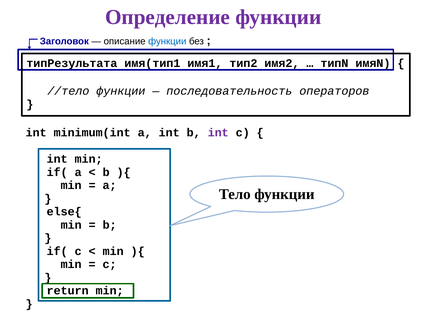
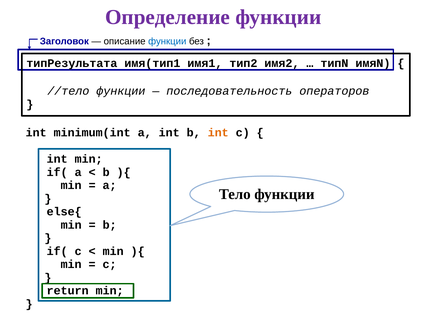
int at (218, 133) colour: purple -> orange
